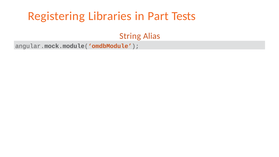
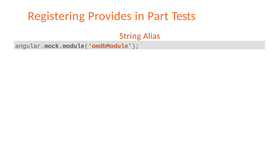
Libraries: Libraries -> Provides
